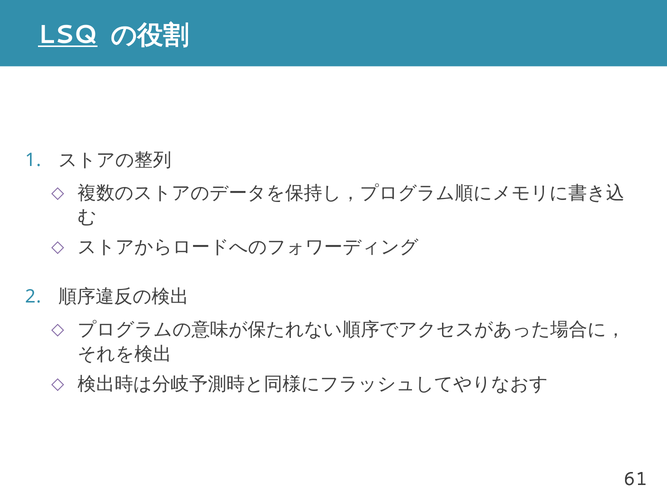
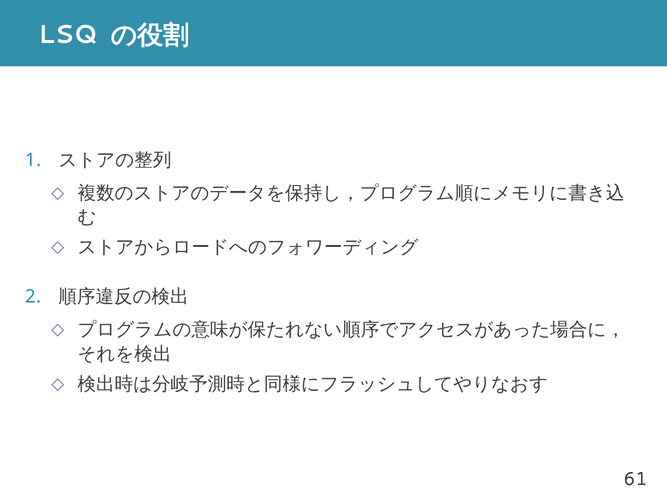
LSQ underline: present -> none
